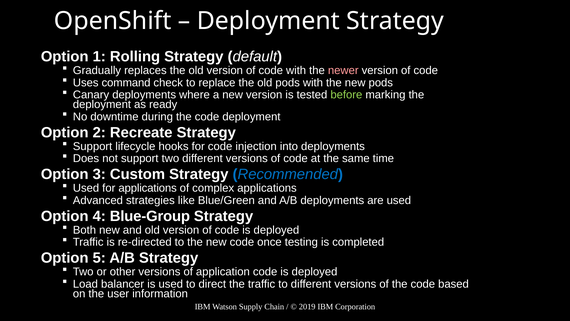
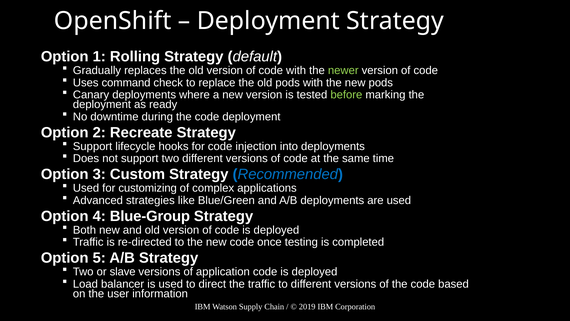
newer colour: pink -> light green
for applications: applications -> customizing
other: other -> slave
